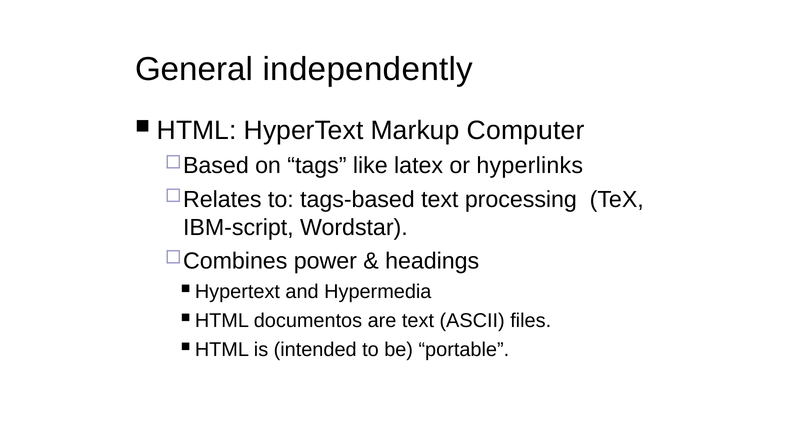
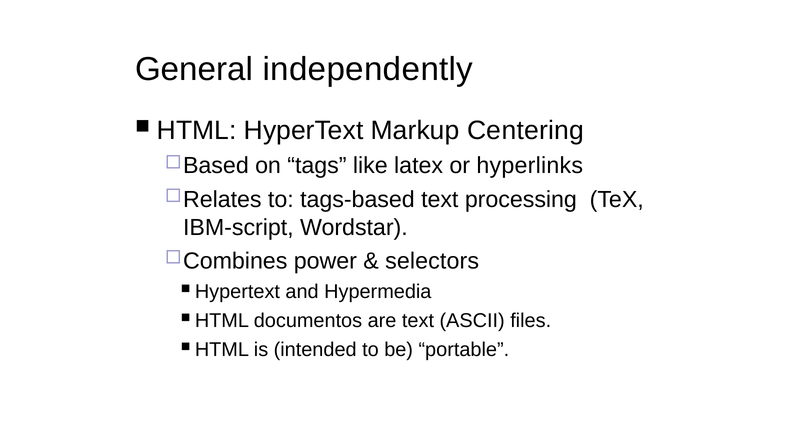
Computer: Computer -> Centering
headings: headings -> selectors
